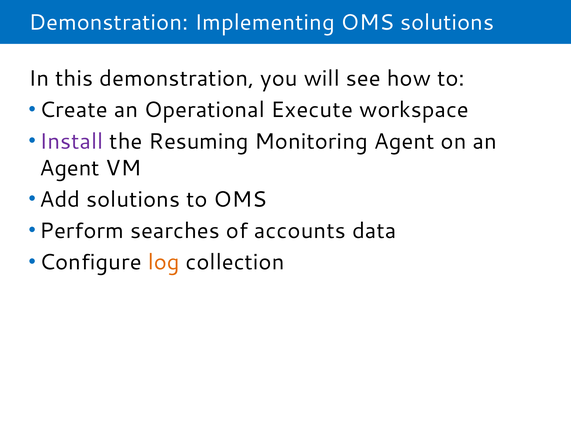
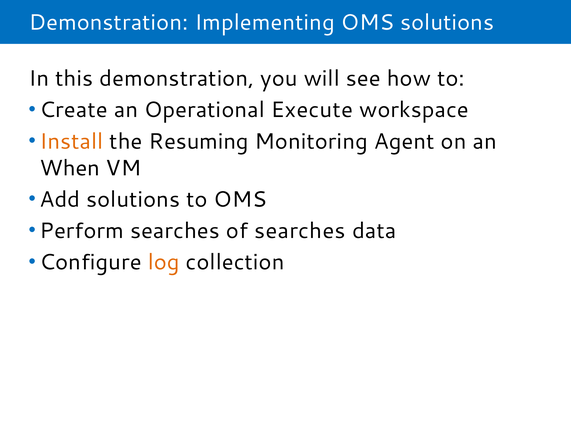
Install colour: purple -> orange
Agent at (70, 168): Agent -> When
of accounts: accounts -> searches
